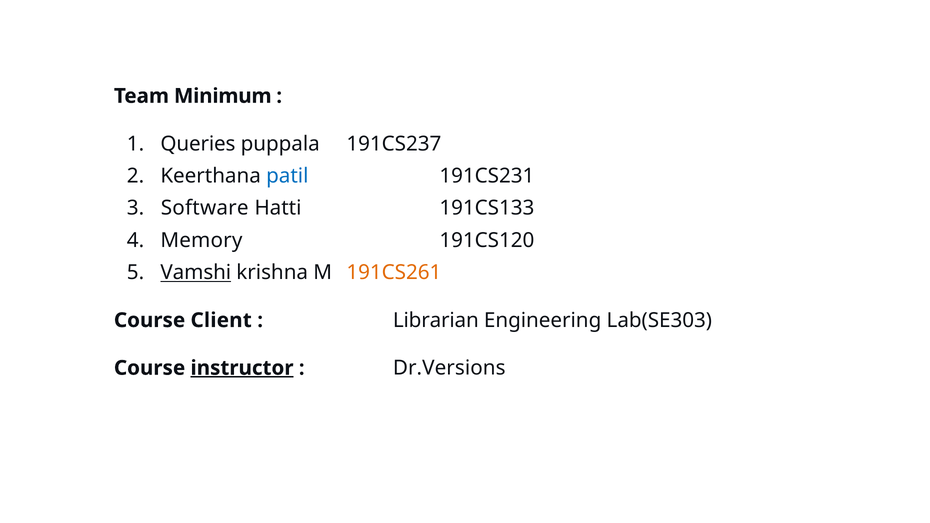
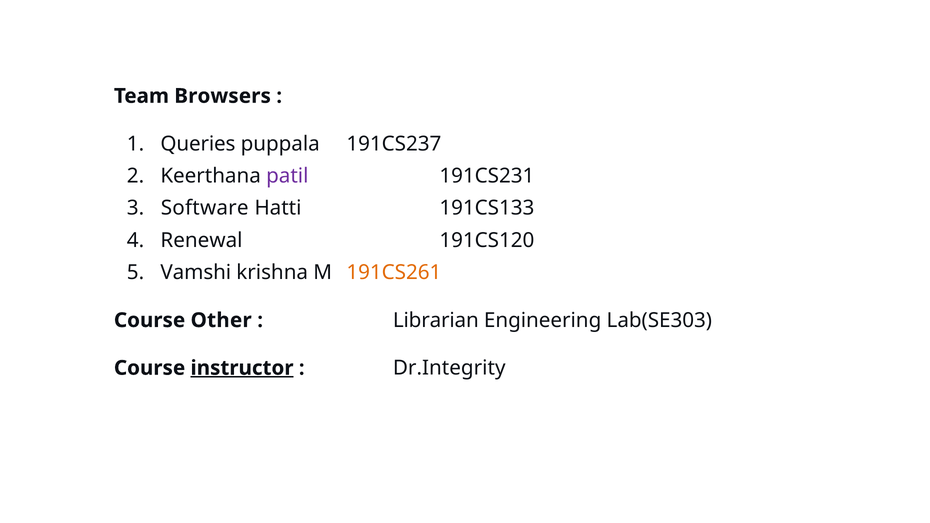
Minimum: Minimum -> Browsers
patil colour: blue -> purple
Memory: Memory -> Renewal
Vamshi underline: present -> none
Client: Client -> Other
Dr.Versions: Dr.Versions -> Dr.Integrity
